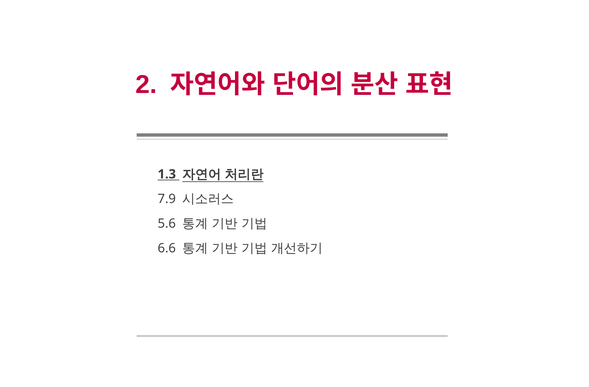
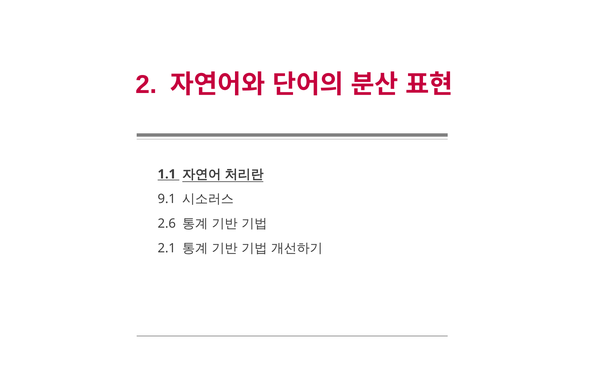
1.3: 1.3 -> 1.1
7.9: 7.9 -> 9.1
5.6: 5.6 -> 2.6
6.6: 6.6 -> 2.1
